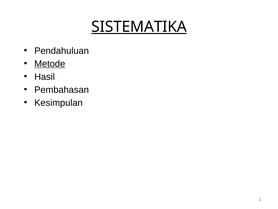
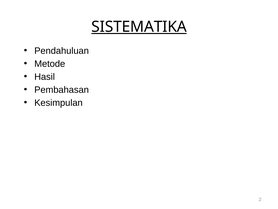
Metode underline: present -> none
